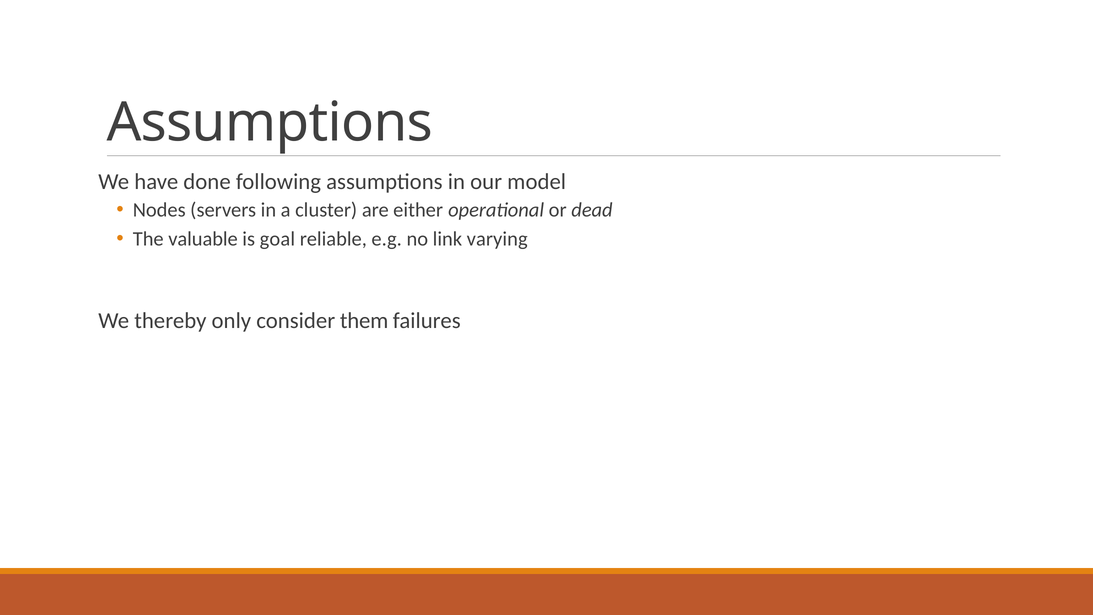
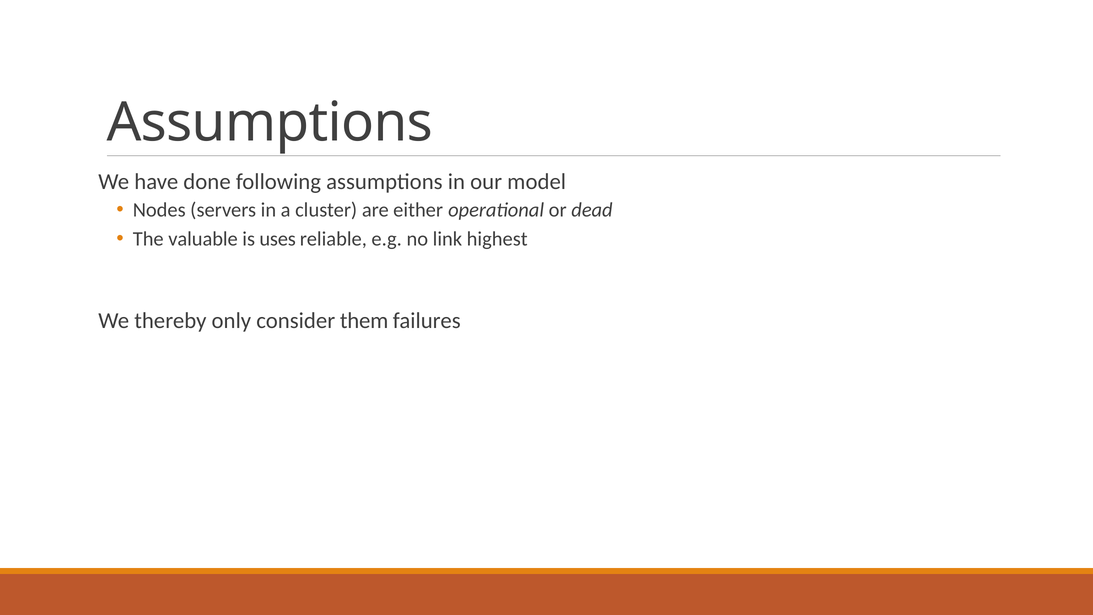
goal: goal -> uses
varying: varying -> highest
